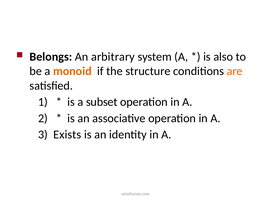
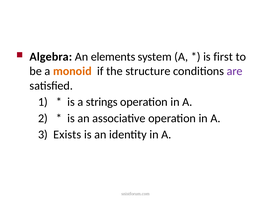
Belongs: Belongs -> Algebra
arbitrary: arbitrary -> elements
also: also -> first
are colour: orange -> purple
subset: subset -> strings
